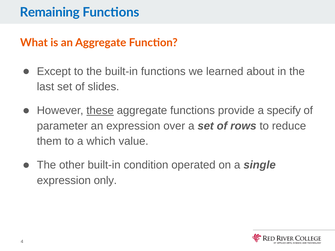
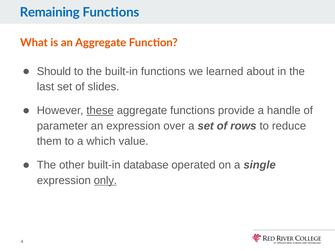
Except: Except -> Should
specify: specify -> handle
condition: condition -> database
only underline: none -> present
